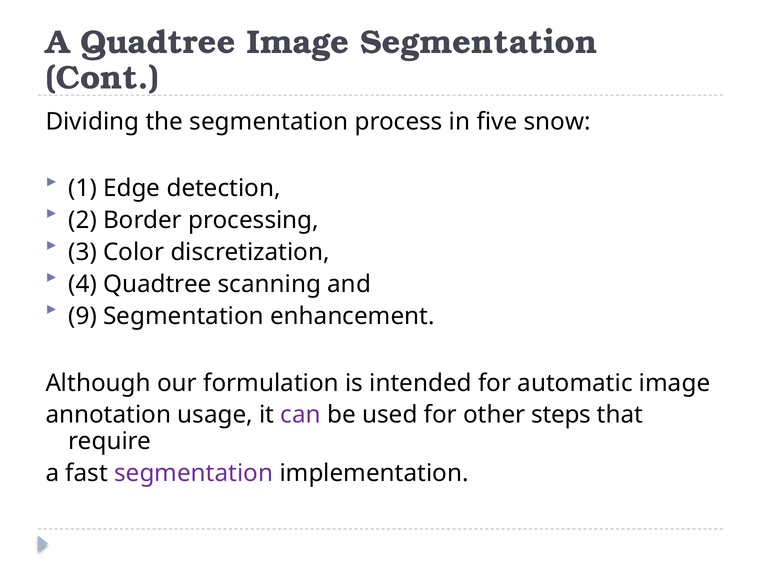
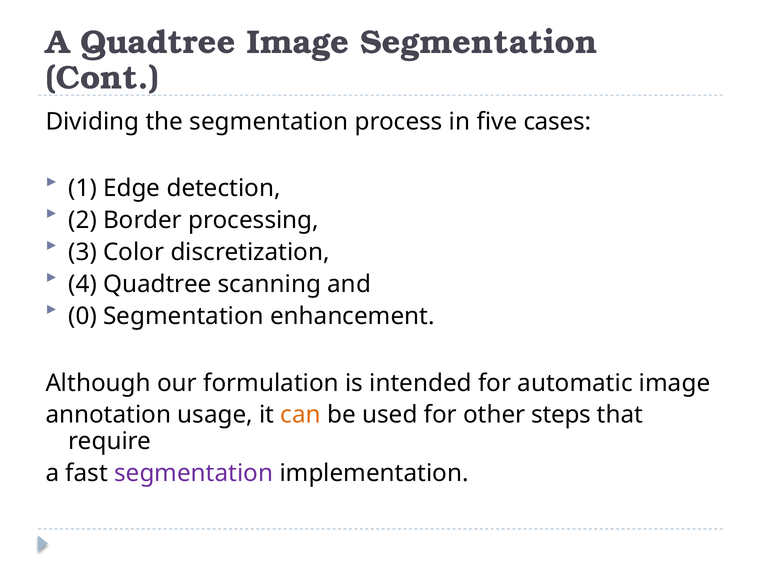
snow: snow -> cases
9: 9 -> 0
can colour: purple -> orange
